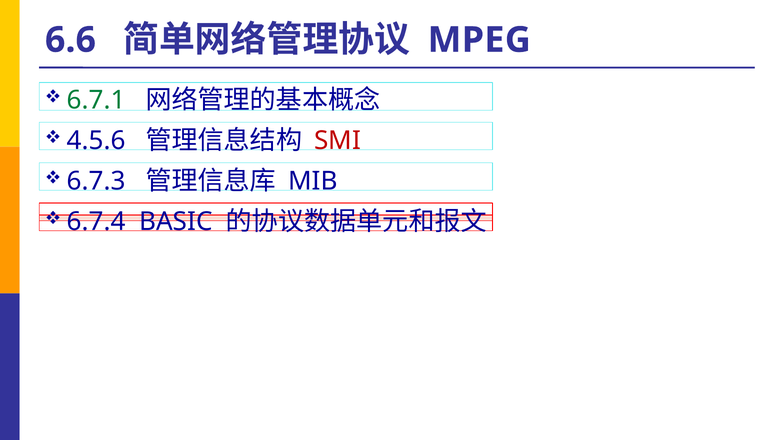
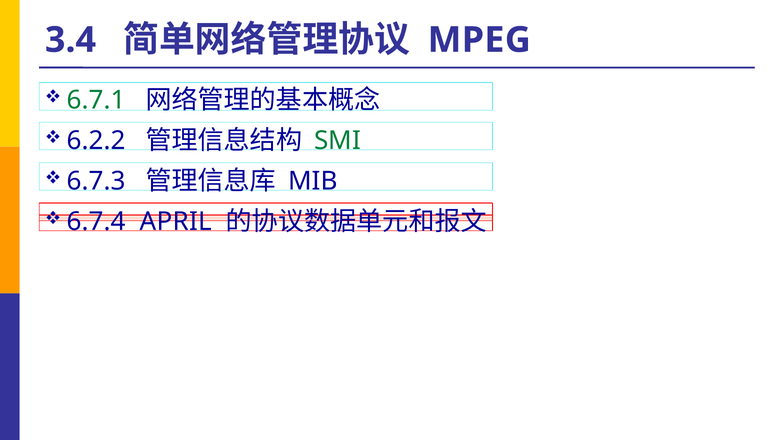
6.6: 6.6 -> 3.4
4.5.6: 4.5.6 -> 6.2.2
SMI colour: red -> green
BASIC: BASIC -> APRIL
